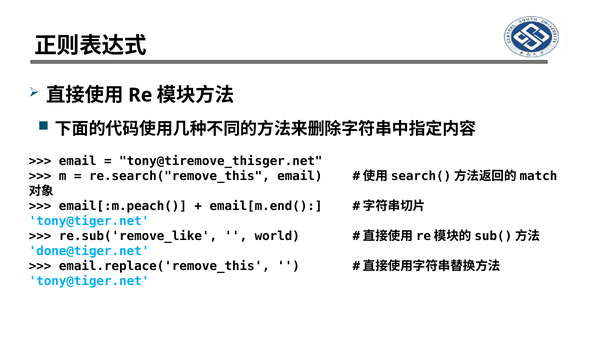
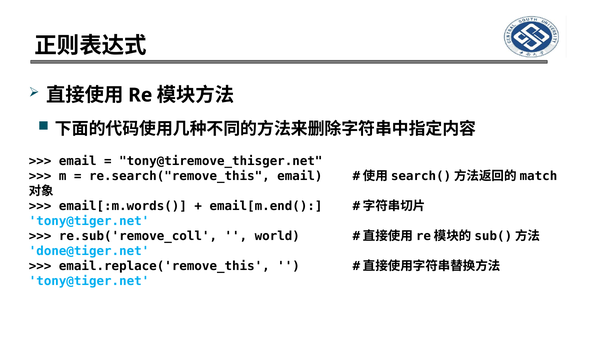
email[:m.peach(: email[:m.peach( -> email[:m.words(
re.sub('remove_like: re.sub('remove_like -> re.sub('remove_coll
